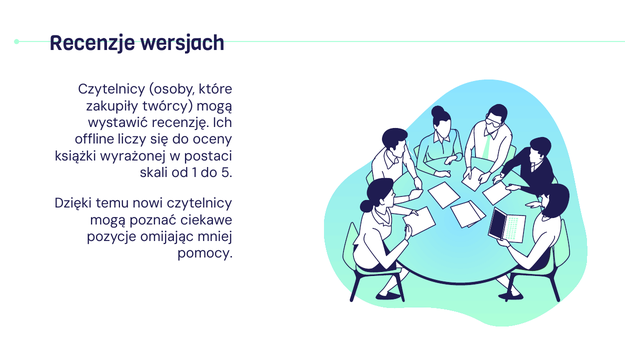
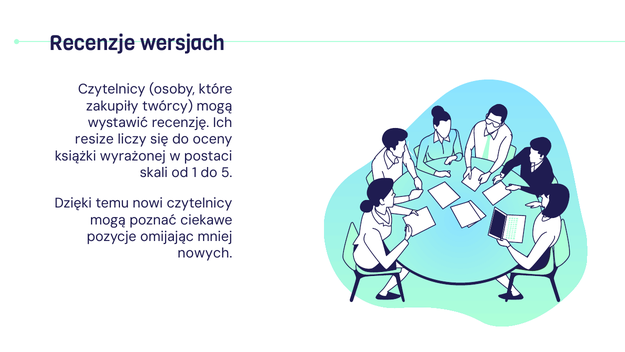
offline: offline -> resize
pomocy: pomocy -> nowych
